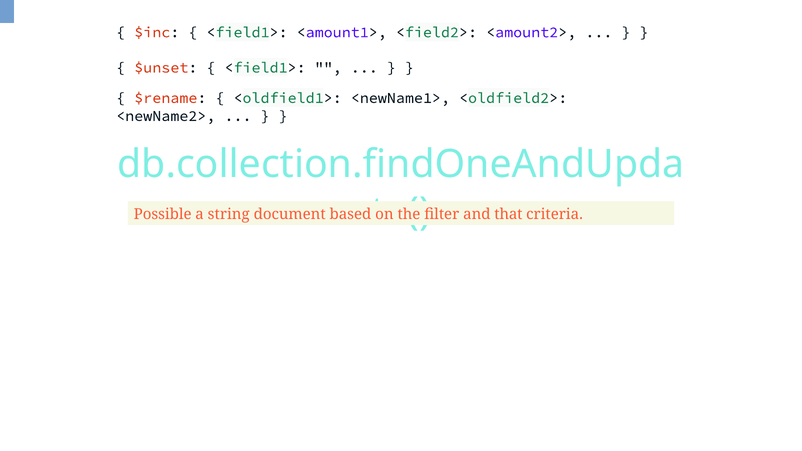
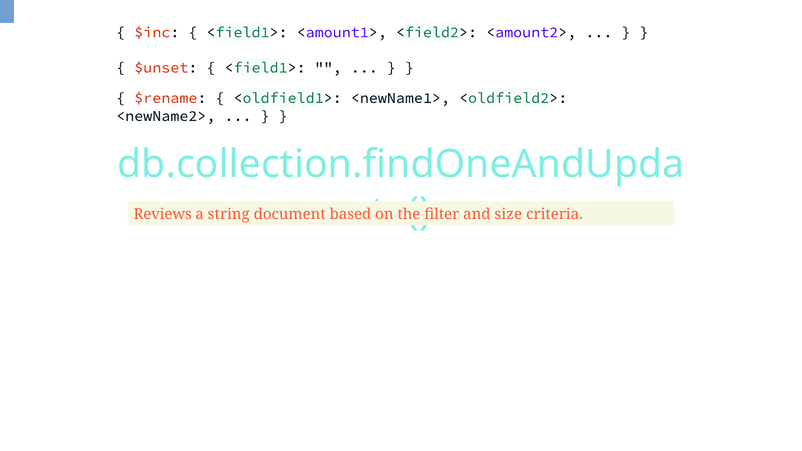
Possible: Possible -> Reviews
that: that -> size
